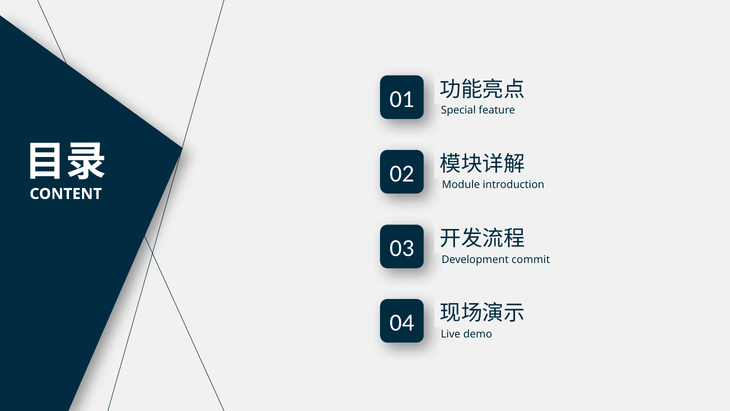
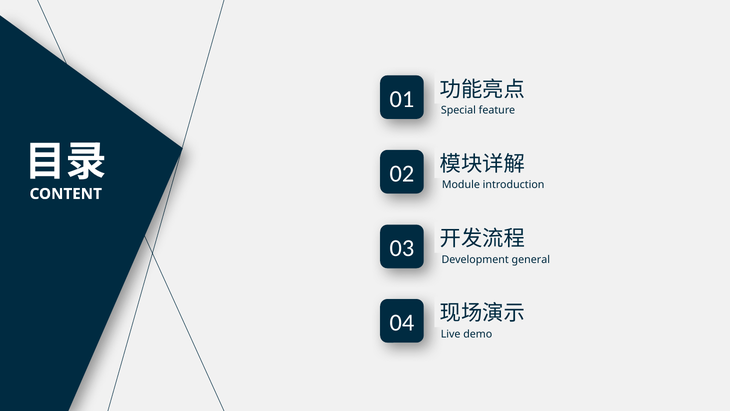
commit: commit -> general
